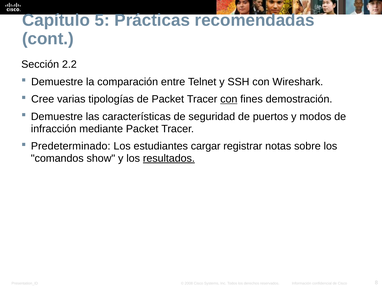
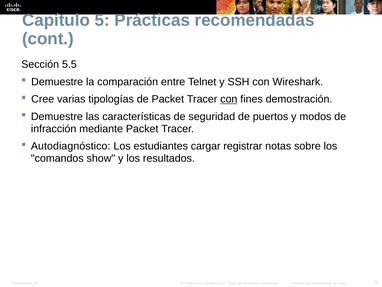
2.2: 2.2 -> 5.5
Predeterminado: Predeterminado -> Autodiagnóstico
resultados underline: present -> none
